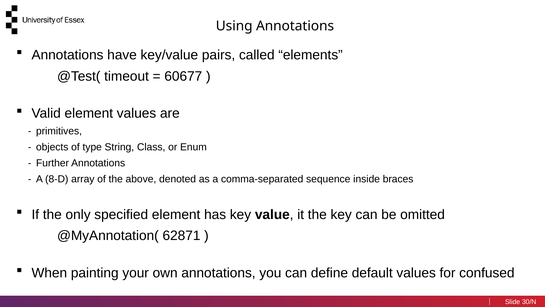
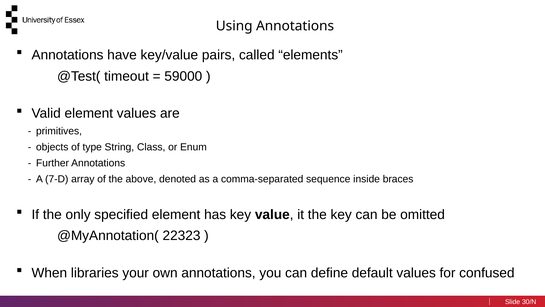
60677: 60677 -> 59000
8-D: 8-D -> 7-D
62871: 62871 -> 22323
painting: painting -> libraries
